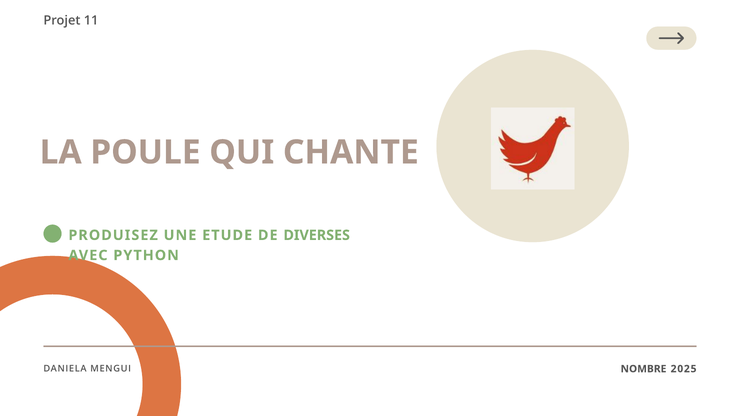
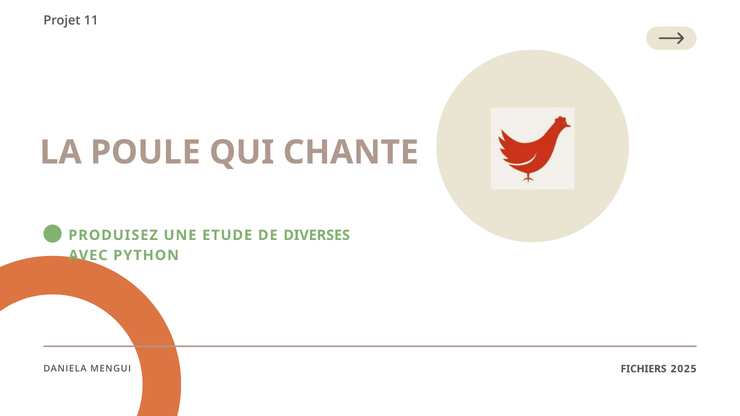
NOMBRE: NOMBRE -> FICHIERS
